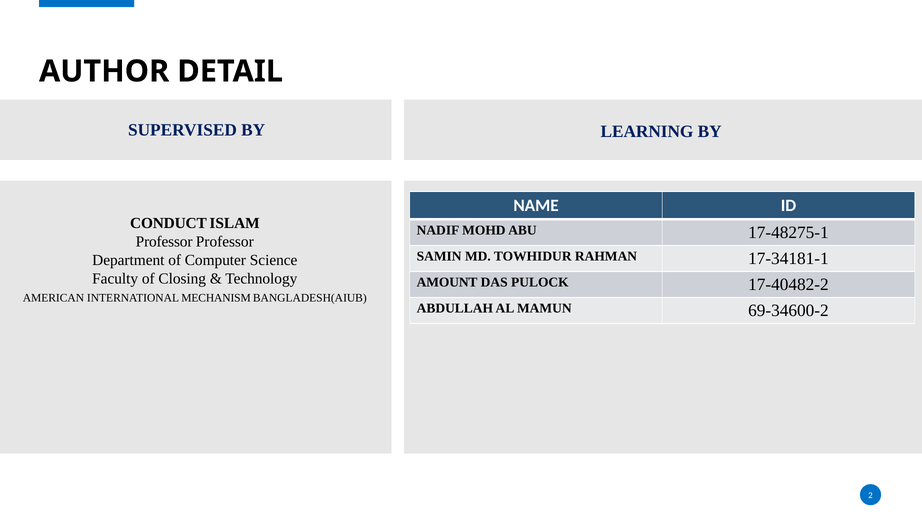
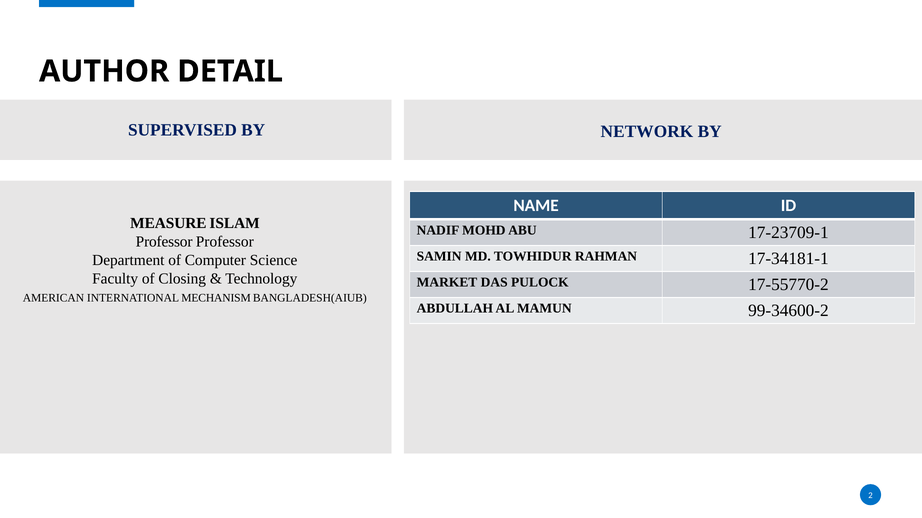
LEARNING: LEARNING -> NETWORK
CONDUCT: CONDUCT -> MEASURE
17-48275-1: 17-48275-1 -> 17-23709-1
AMOUNT: AMOUNT -> MARKET
17-40482-2: 17-40482-2 -> 17-55770-2
69-34600-2: 69-34600-2 -> 99-34600-2
